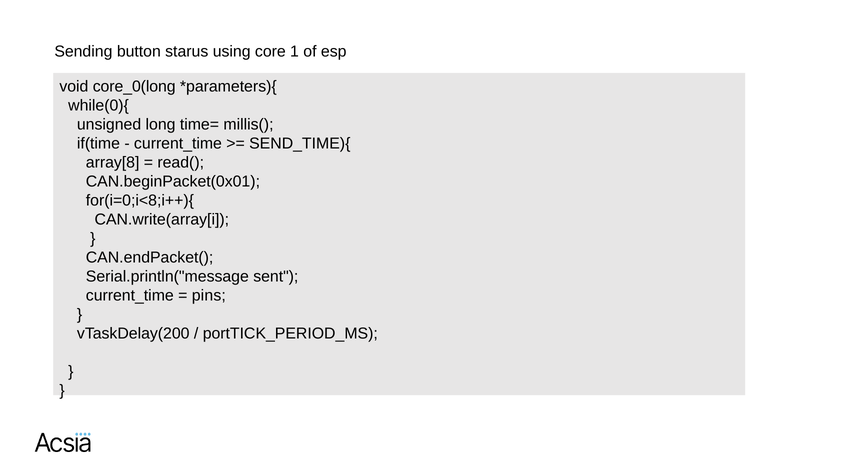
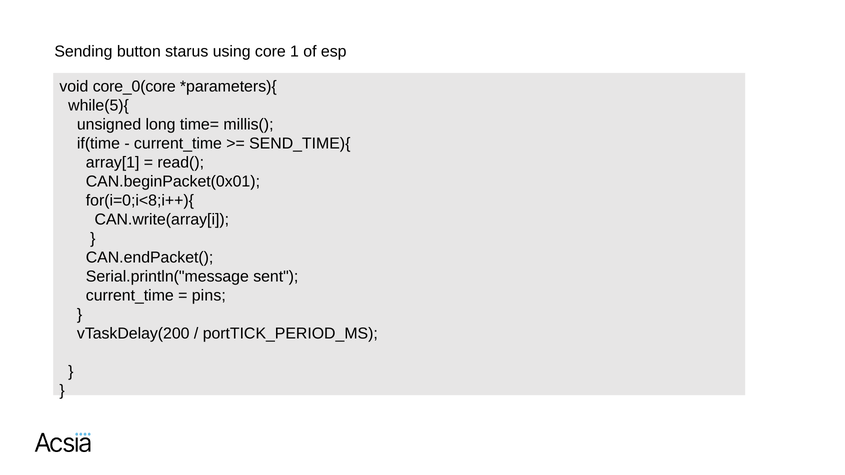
core_0(long: core_0(long -> core_0(core
while(0){: while(0){ -> while(5){
array[8: array[8 -> array[1
